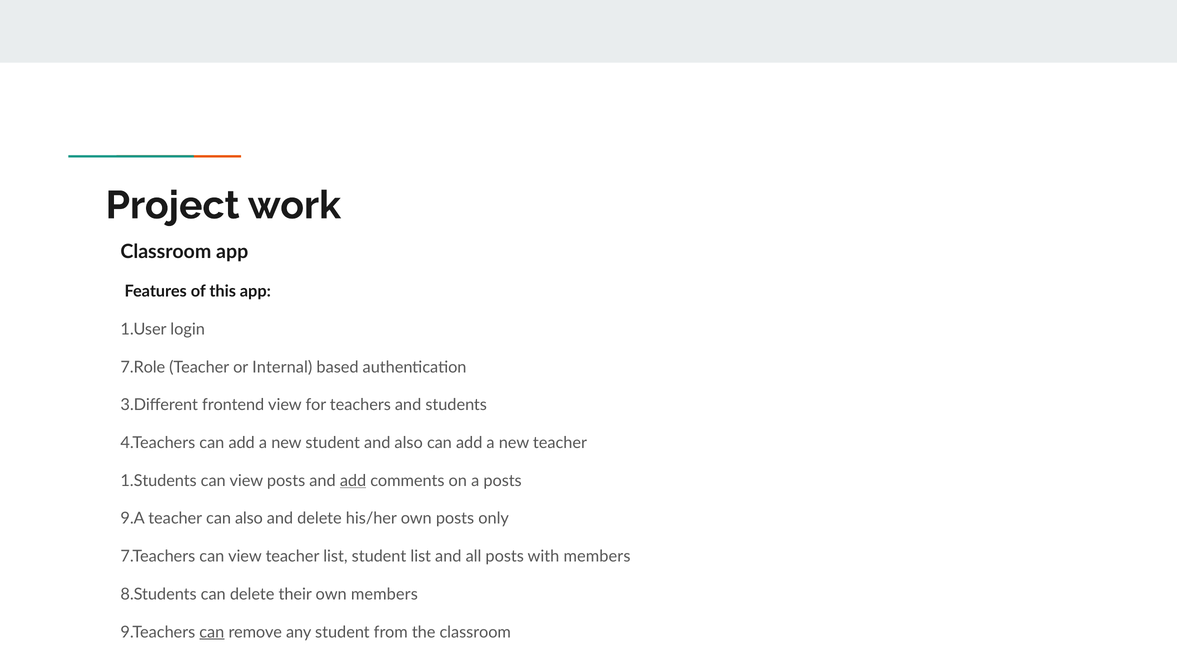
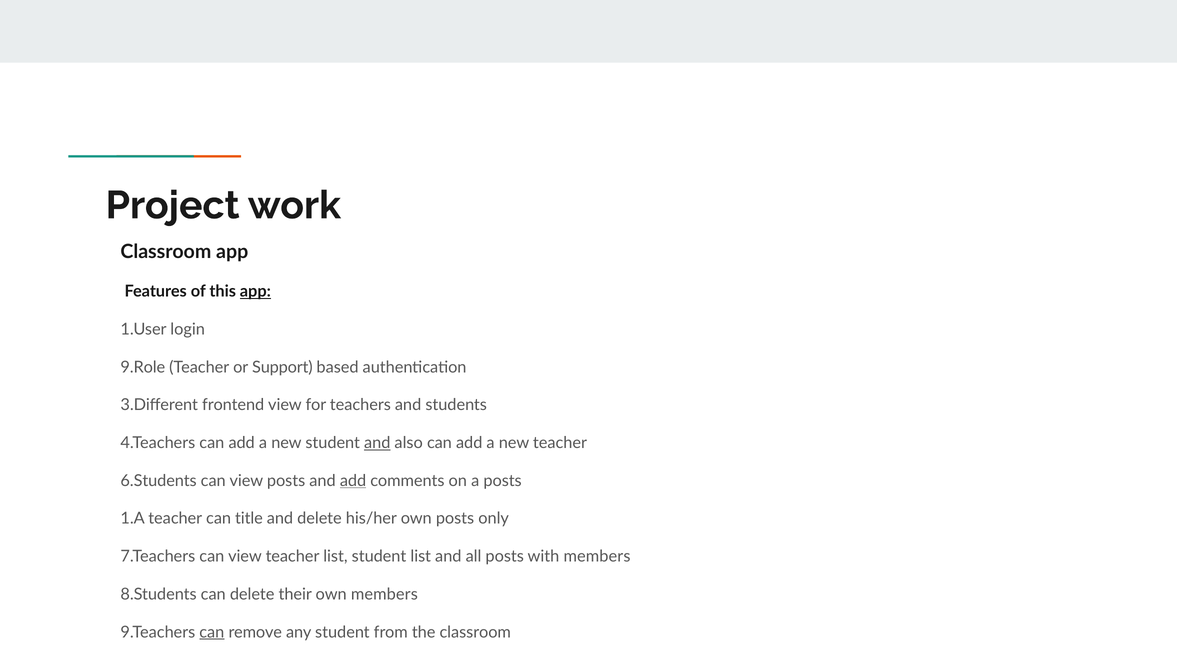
app at (255, 291) underline: none -> present
7.Role: 7.Role -> 9.Role
Internal: Internal -> Support
and at (377, 443) underline: none -> present
1.Students: 1.Students -> 6.Students
9.A: 9.A -> 1.A
can also: also -> title
